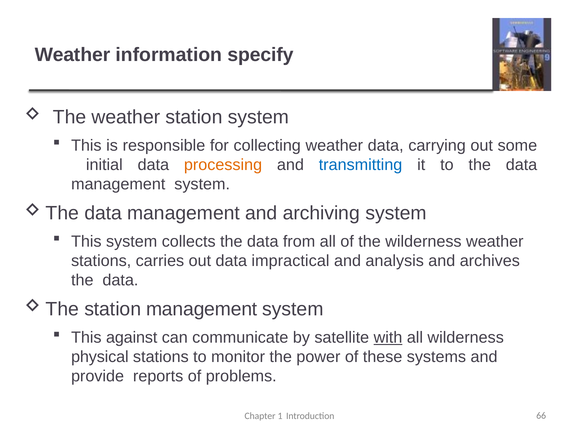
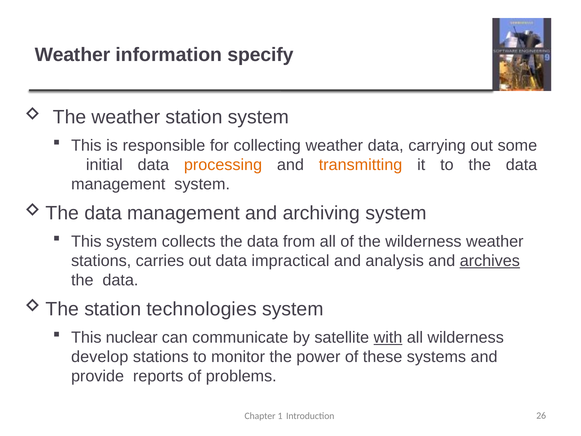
transmitting colour: blue -> orange
archives underline: none -> present
station management: management -> technologies
against: against -> nuclear
physical: physical -> develop
66: 66 -> 26
